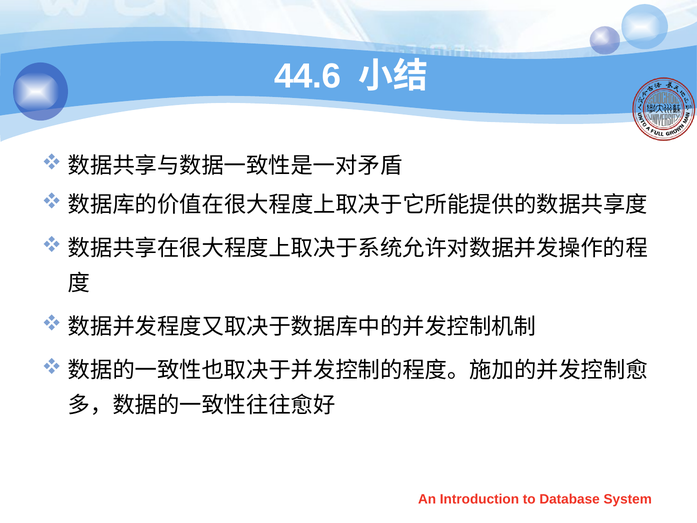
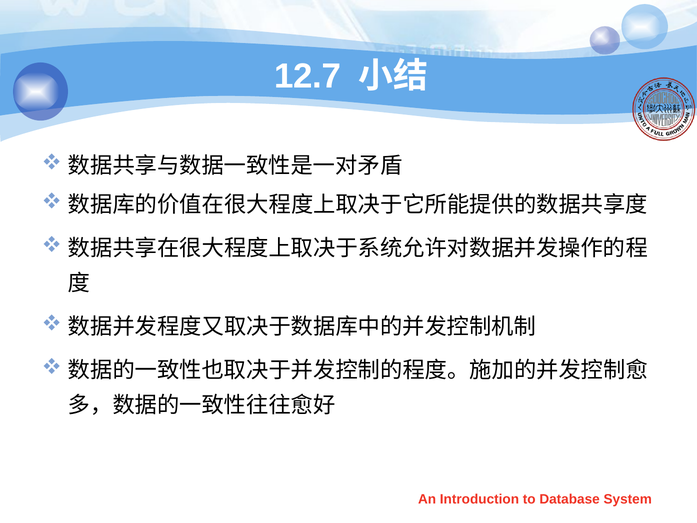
44.6: 44.6 -> 12.7
